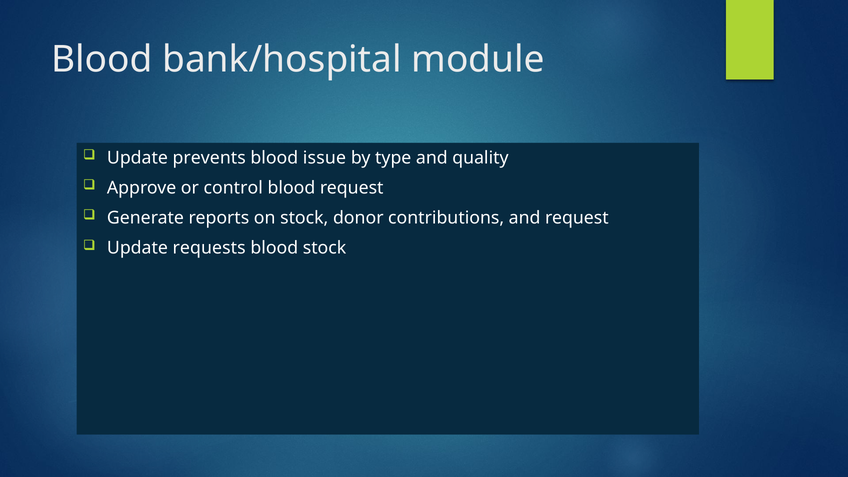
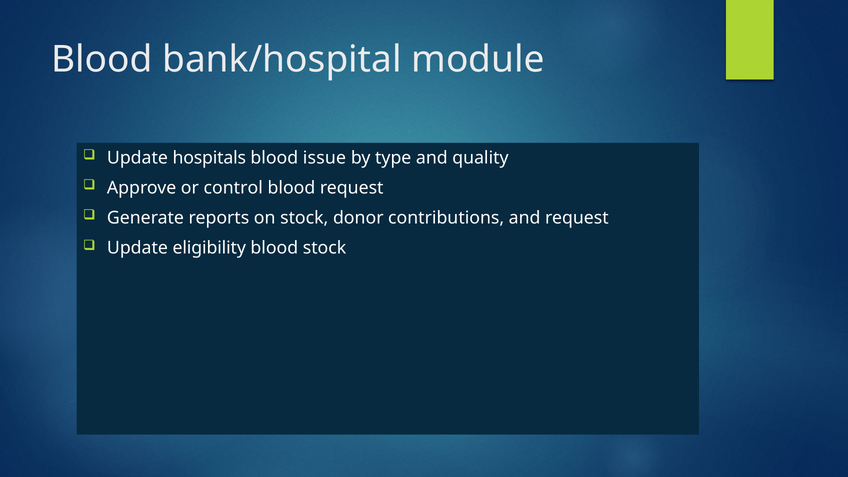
prevents: prevents -> hospitals
requests: requests -> eligibility
